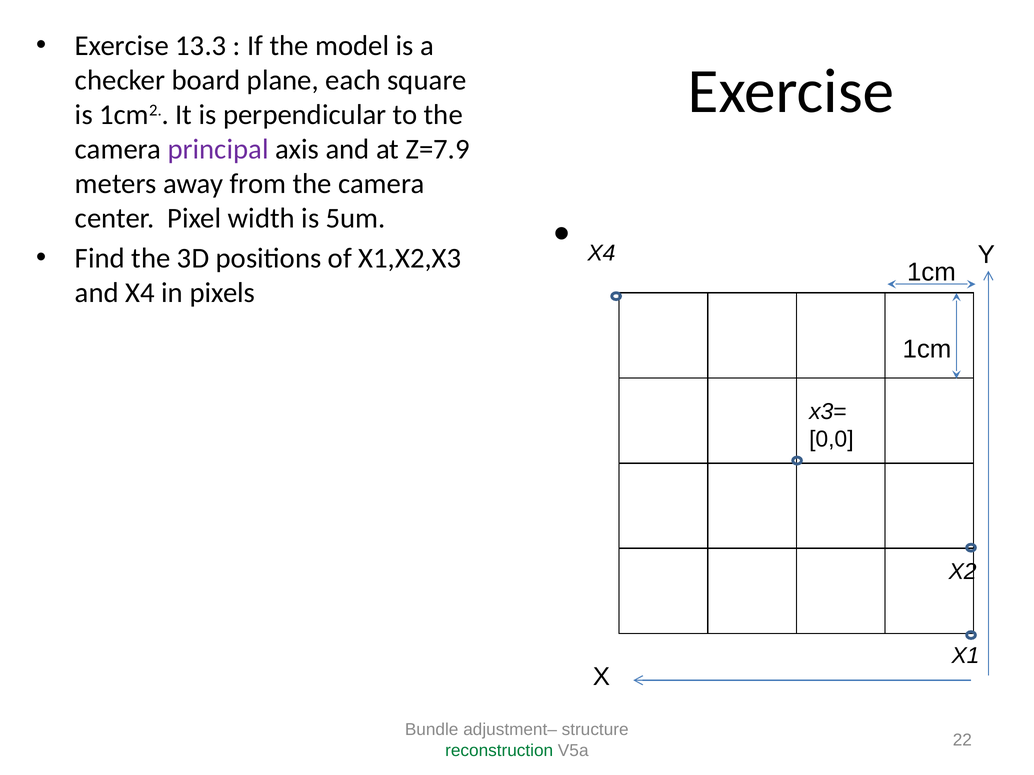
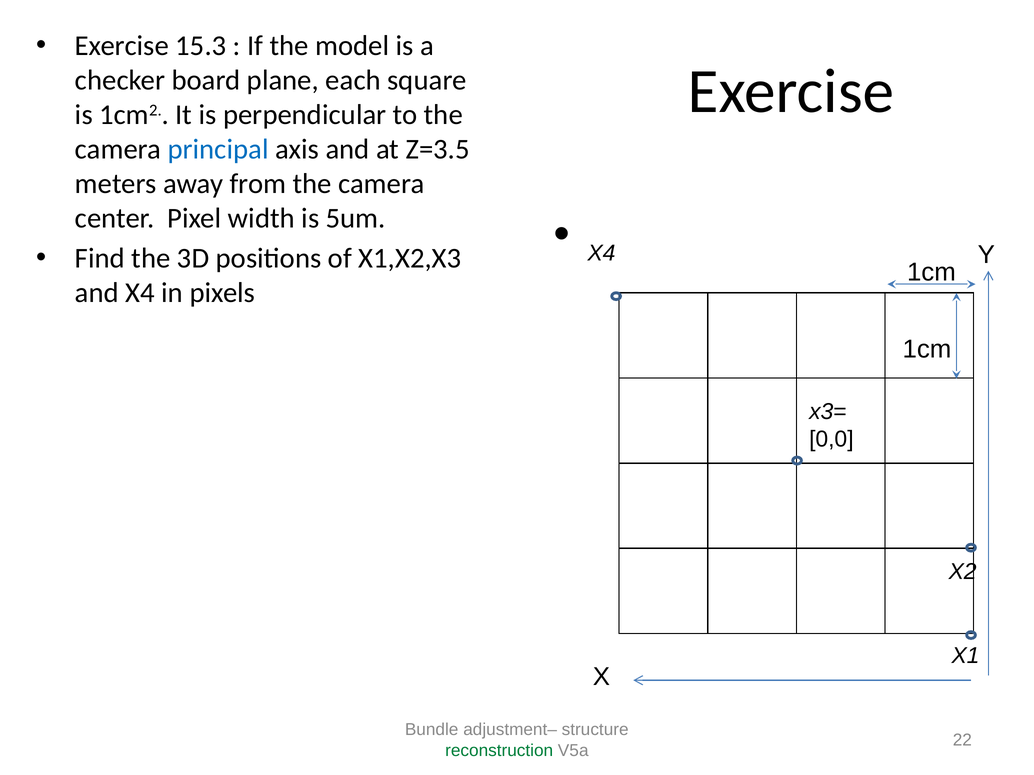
13.3: 13.3 -> 15.3
principal colour: purple -> blue
Z=7.9: Z=7.9 -> Z=3.5
